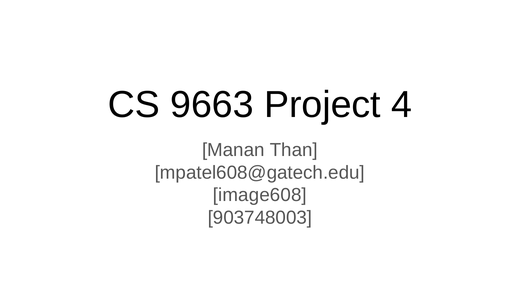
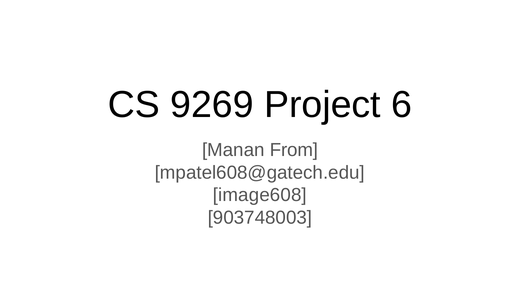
9663: 9663 -> 9269
4: 4 -> 6
Than: Than -> From
